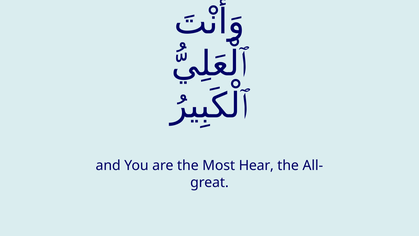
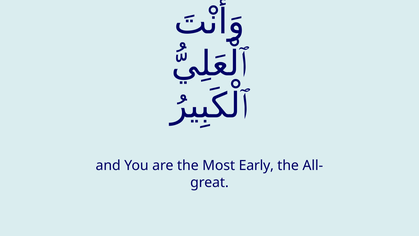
Hear: Hear -> Early
